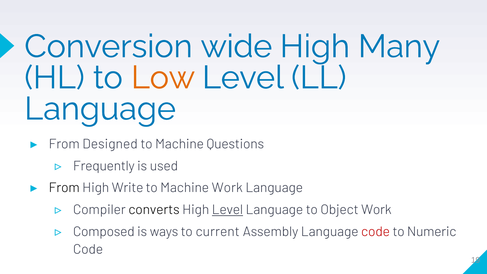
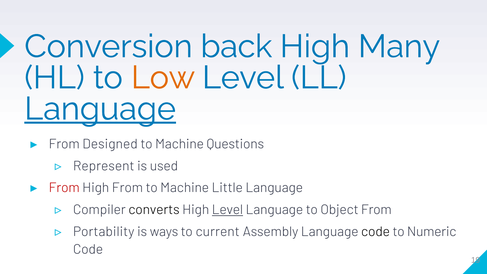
wide: wide -> back
Language at (100, 109) underline: none -> present
Frequently: Frequently -> Represent
From at (64, 188) colour: black -> red
High Write: Write -> From
Machine Work: Work -> Little
Object Work: Work -> From
Composed: Composed -> Portability
code at (376, 232) colour: red -> black
